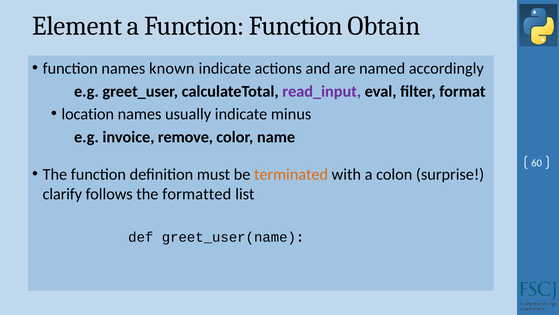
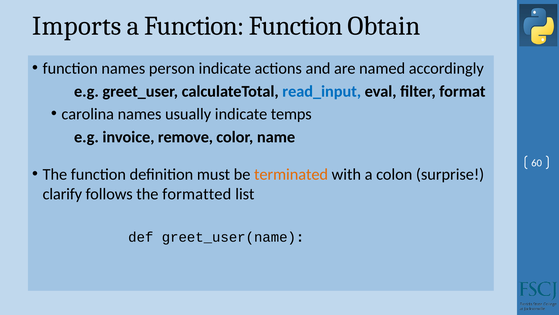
Element: Element -> Imports
known: known -> person
read_input colour: purple -> blue
location: location -> carolina
minus: minus -> temps
